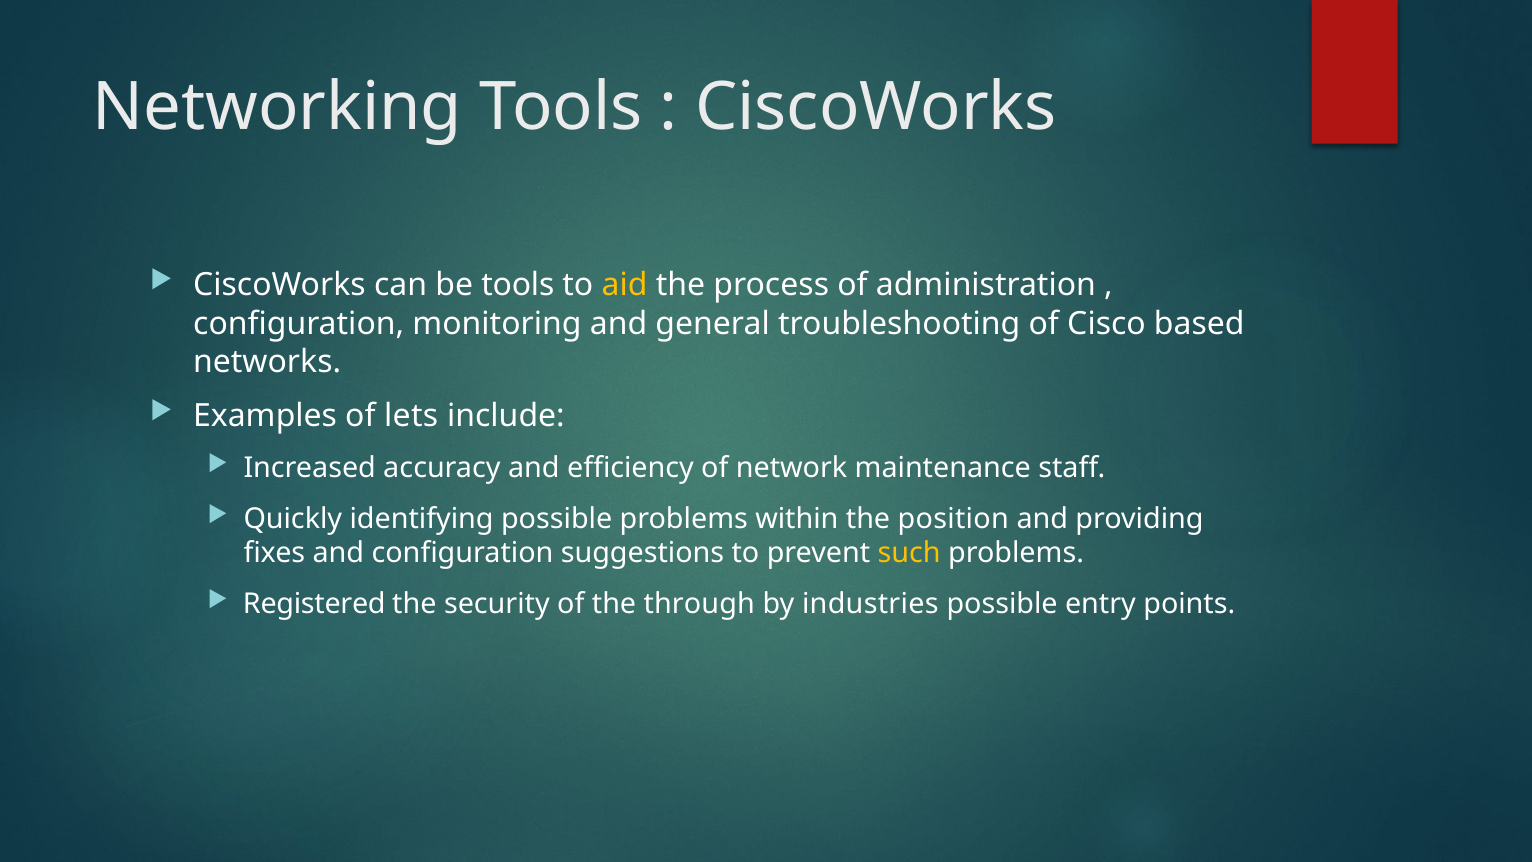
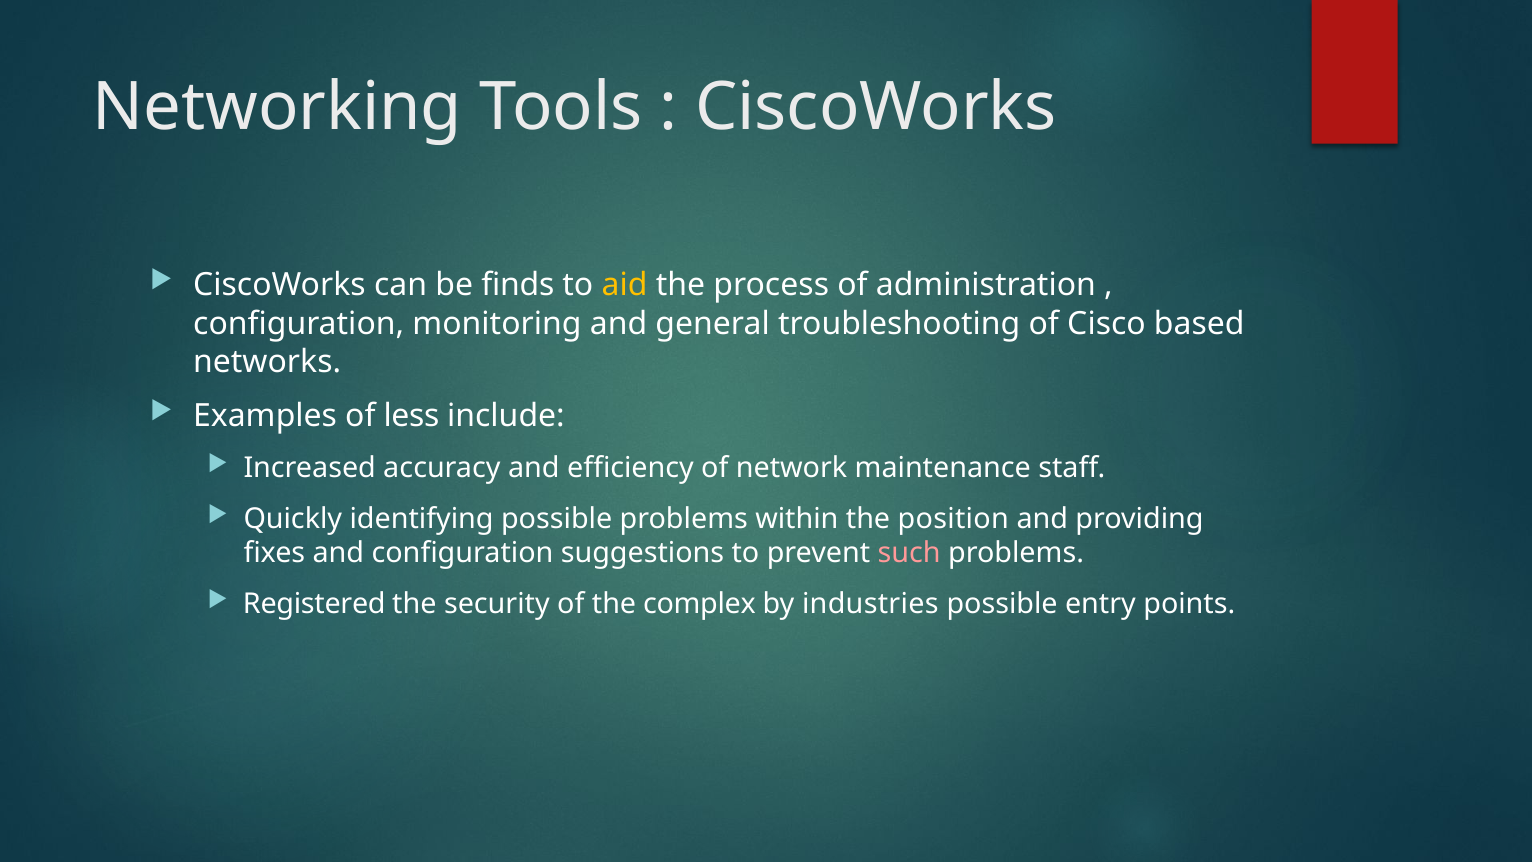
be tools: tools -> finds
lets: lets -> less
such colour: yellow -> pink
through: through -> complex
